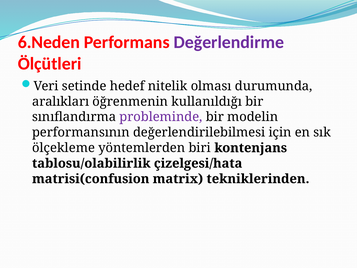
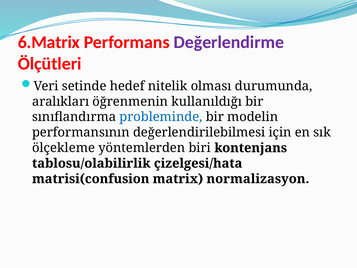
6.Neden: 6.Neden -> 6.Matrix
probleminde colour: purple -> blue
tekniklerinden: tekniklerinden -> normalizasyon
